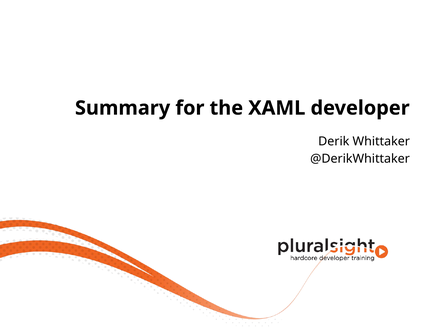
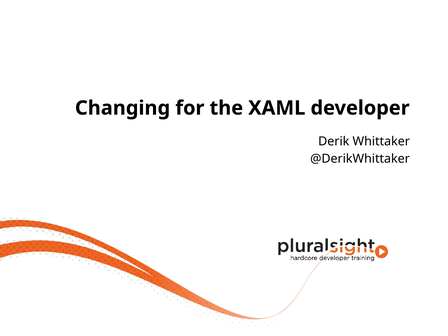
Summary: Summary -> Changing
